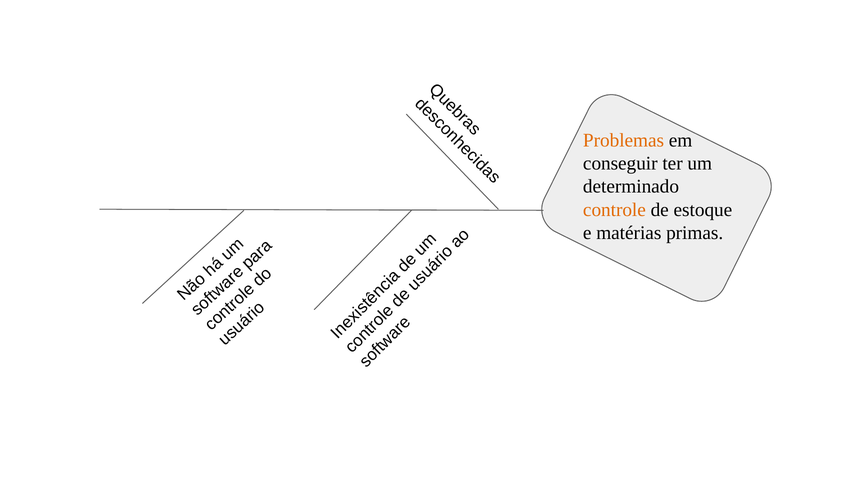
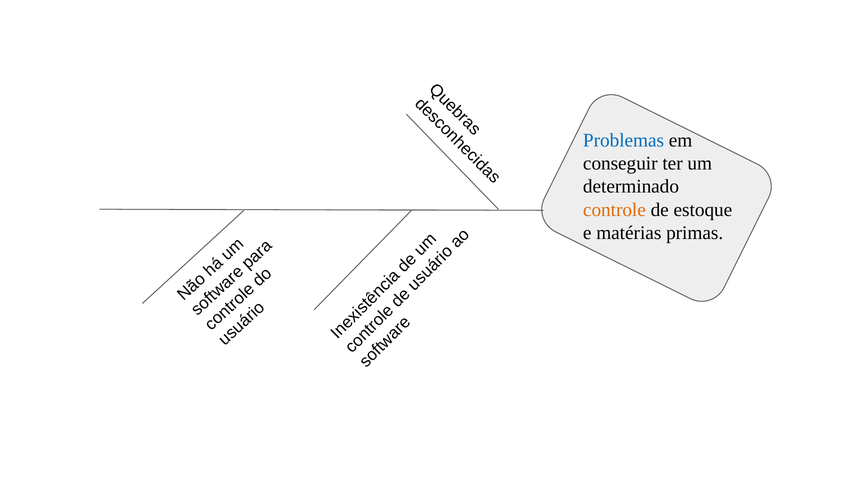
Problemas colour: orange -> blue
